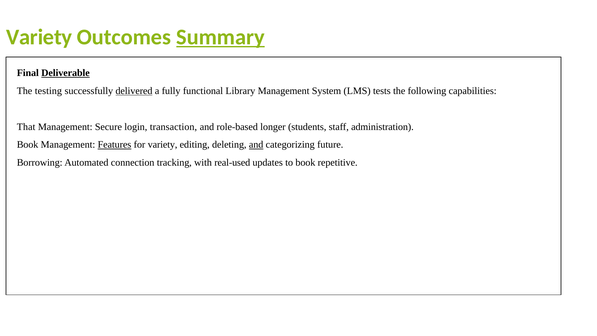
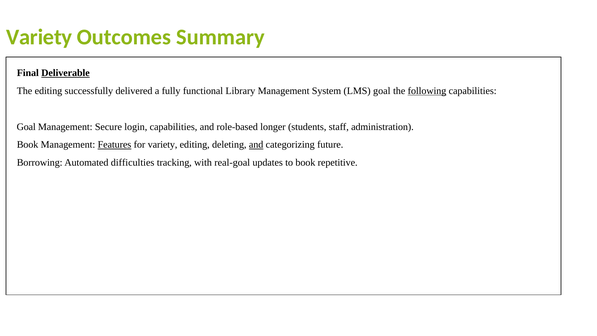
Summary underline: present -> none
The testing: testing -> editing
delivered underline: present -> none
LMS tests: tests -> goal
following underline: none -> present
That at (26, 127): That -> Goal
login transaction: transaction -> capabilities
connection: connection -> difficulties
real-used: real-used -> real-goal
